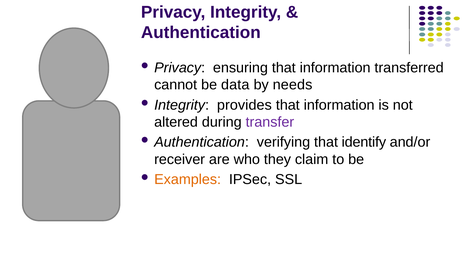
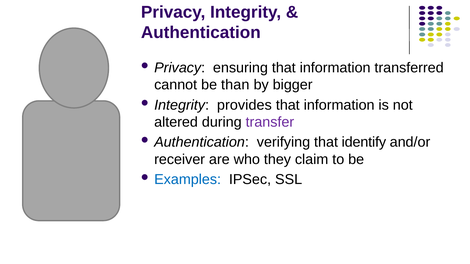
data: data -> than
needs: needs -> bigger
Examples colour: orange -> blue
